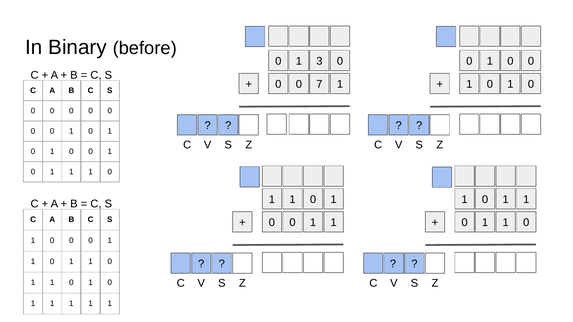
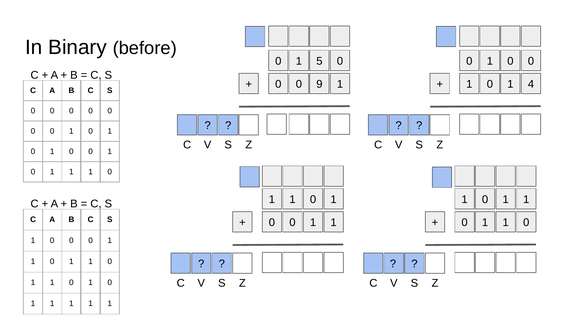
3: 3 -> 5
7: 7 -> 9
0 at (531, 84): 0 -> 4
